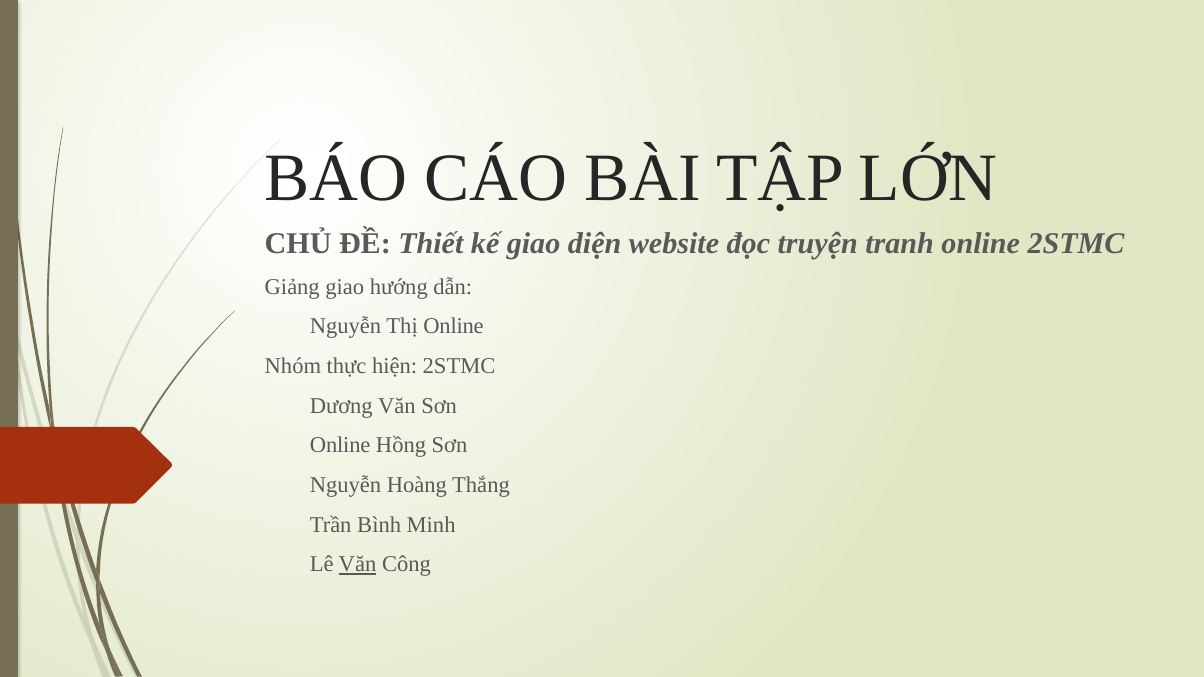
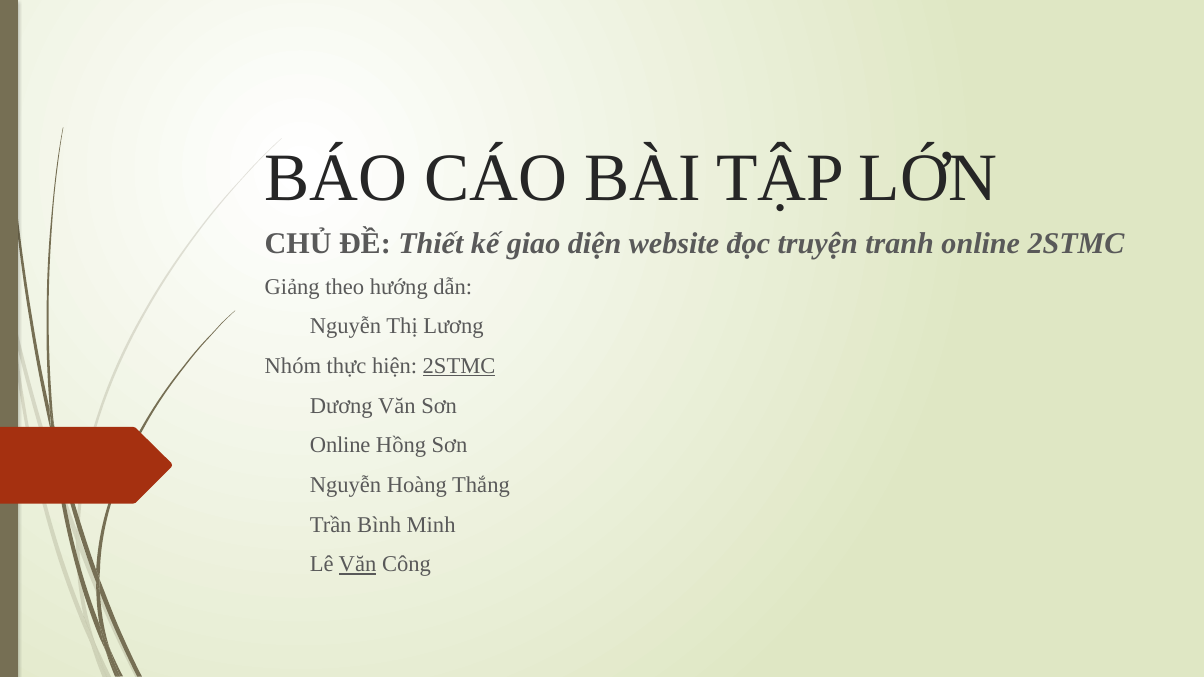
Giảng giao: giao -> theo
Thị Online: Online -> Lương
2STMC at (459, 366) underline: none -> present
